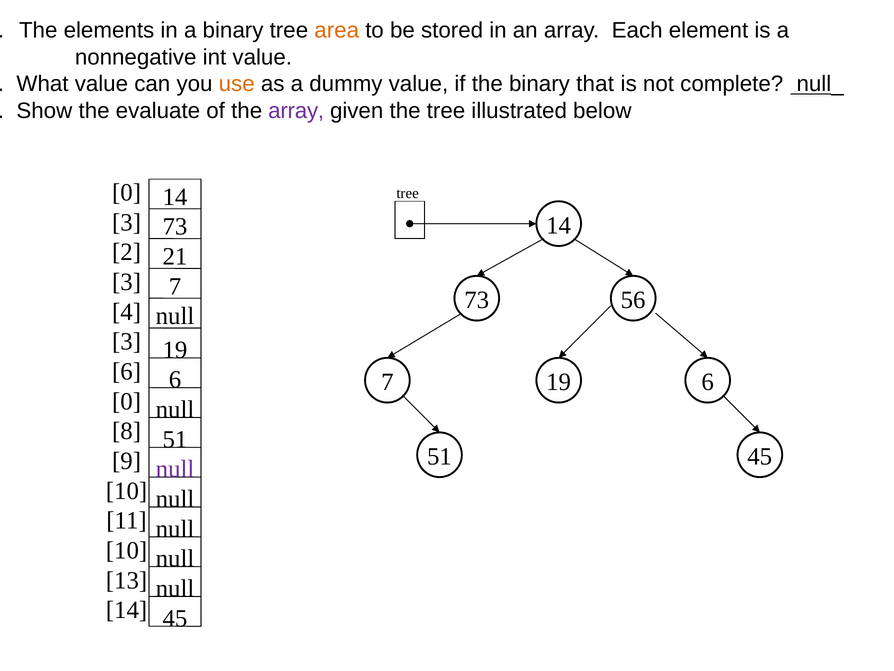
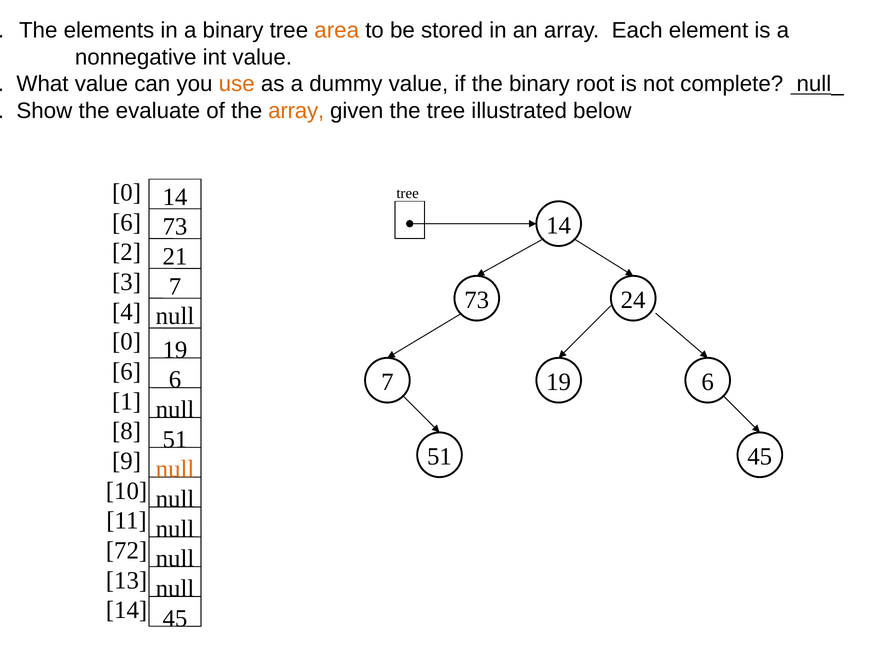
that: that -> root
array at (296, 111) colour: purple -> orange
3 at (127, 222): 3 -> 6
56: 56 -> 24
3 at (127, 341): 3 -> 0
0 at (127, 401): 0 -> 1
null at (175, 469) colour: purple -> orange
10 at (127, 550): 10 -> 72
